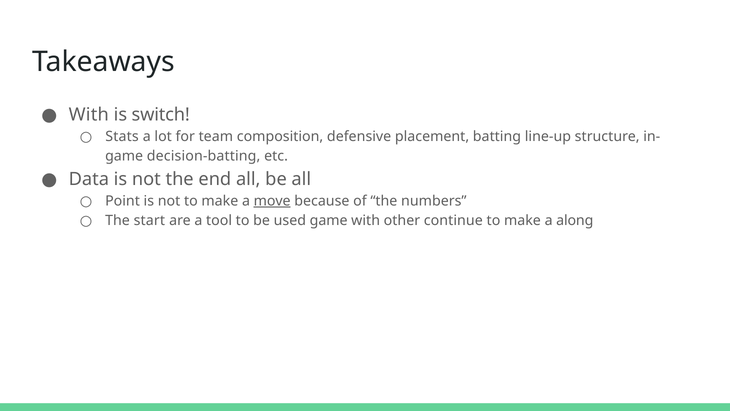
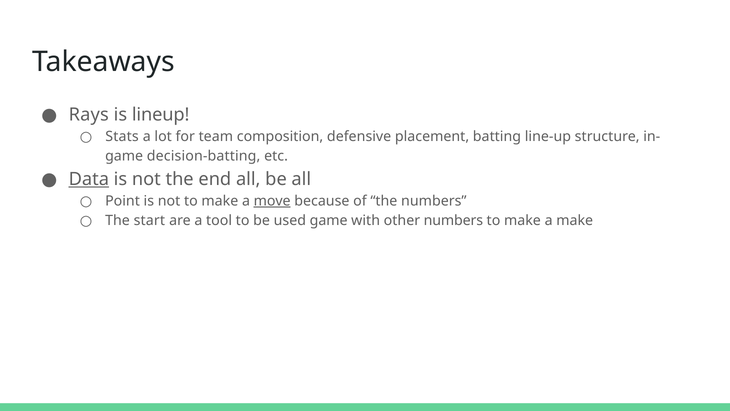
With at (89, 115): With -> Rays
switch: switch -> lineup
Data underline: none -> present
other continue: continue -> numbers
a along: along -> make
